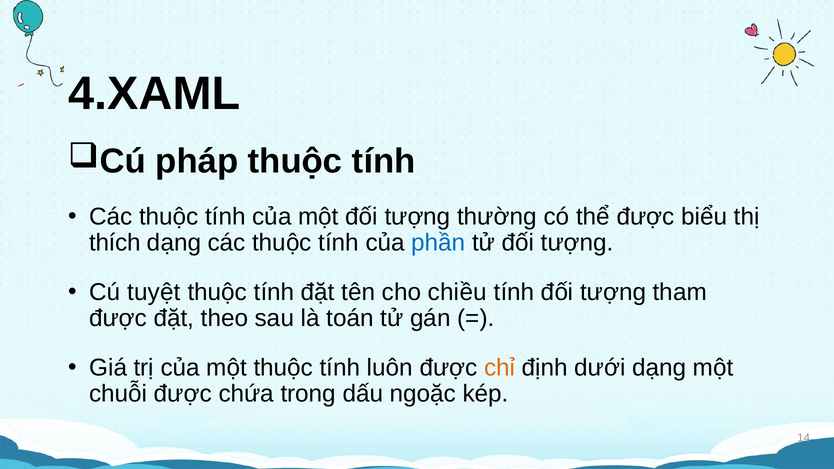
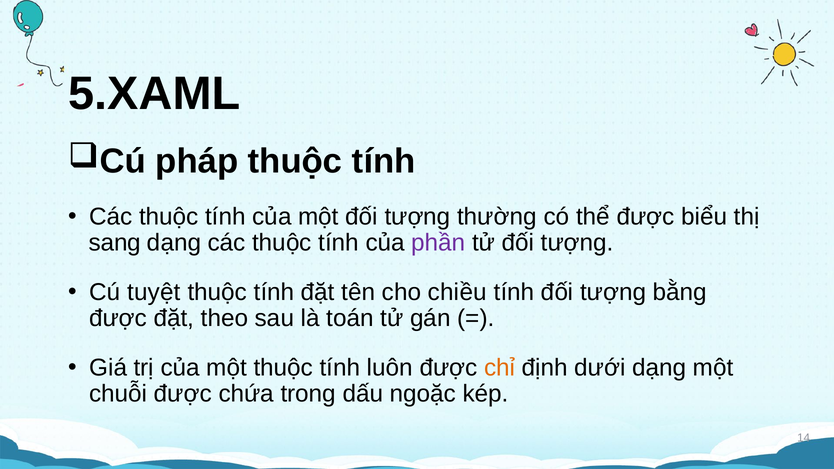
4.XAML: 4.XAML -> 5.XAML
thích: thích -> sang
phần colour: blue -> purple
tham: tham -> bằng
